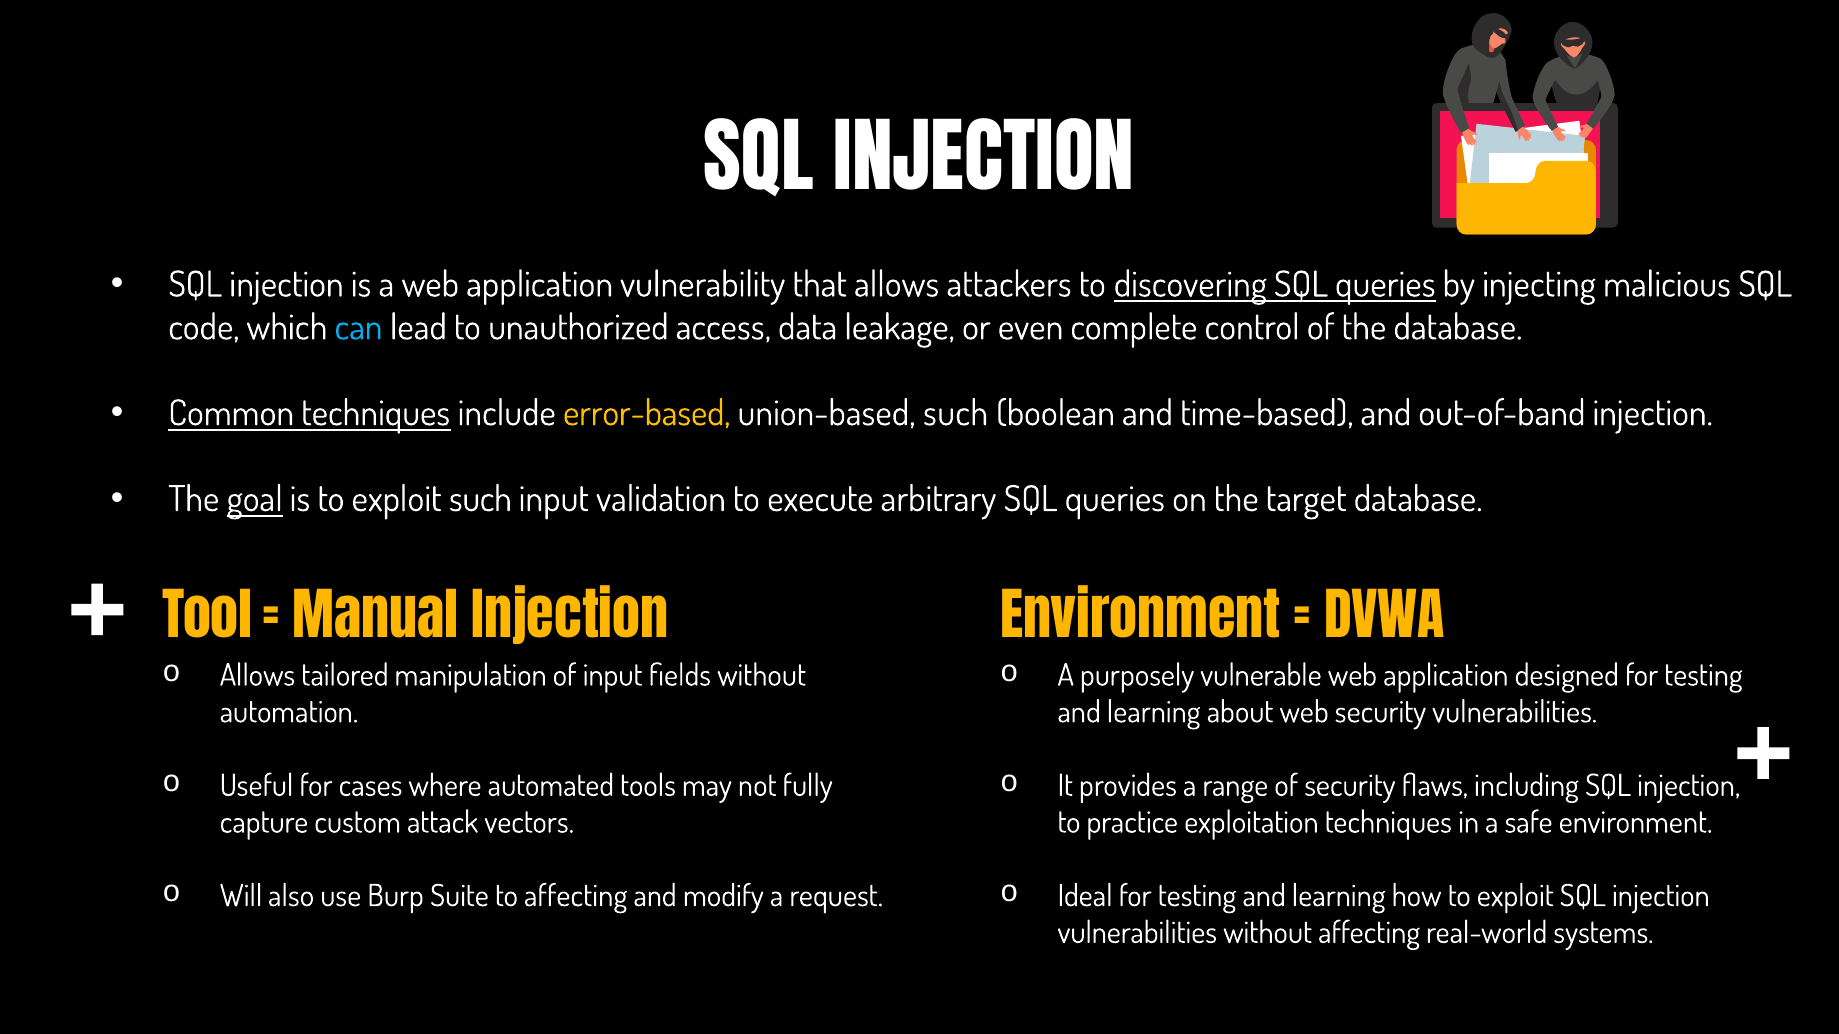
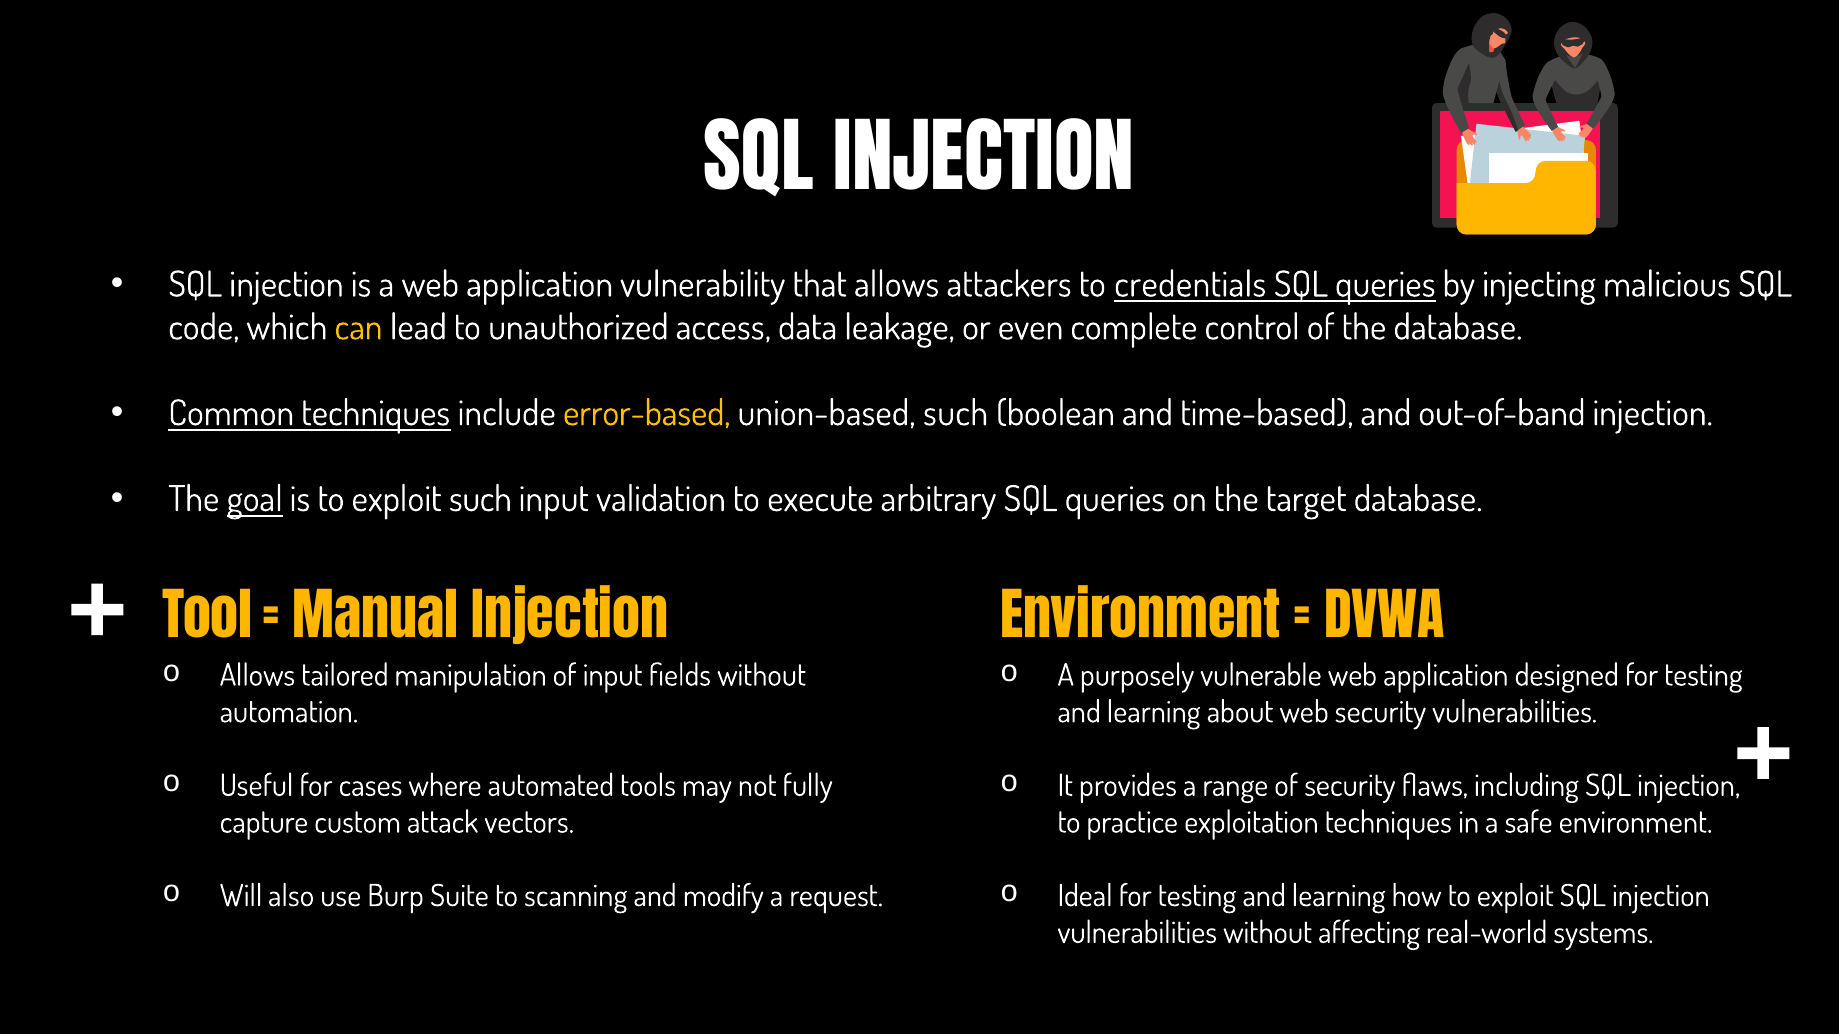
discovering: discovering -> credentials
can colour: light blue -> yellow
to affecting: affecting -> scanning
